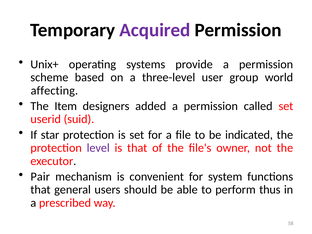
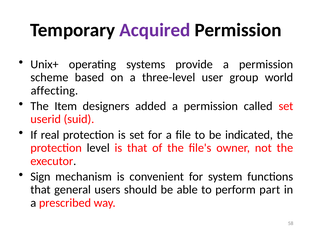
star: star -> real
level colour: purple -> black
Pair: Pair -> Sign
thus: thus -> part
